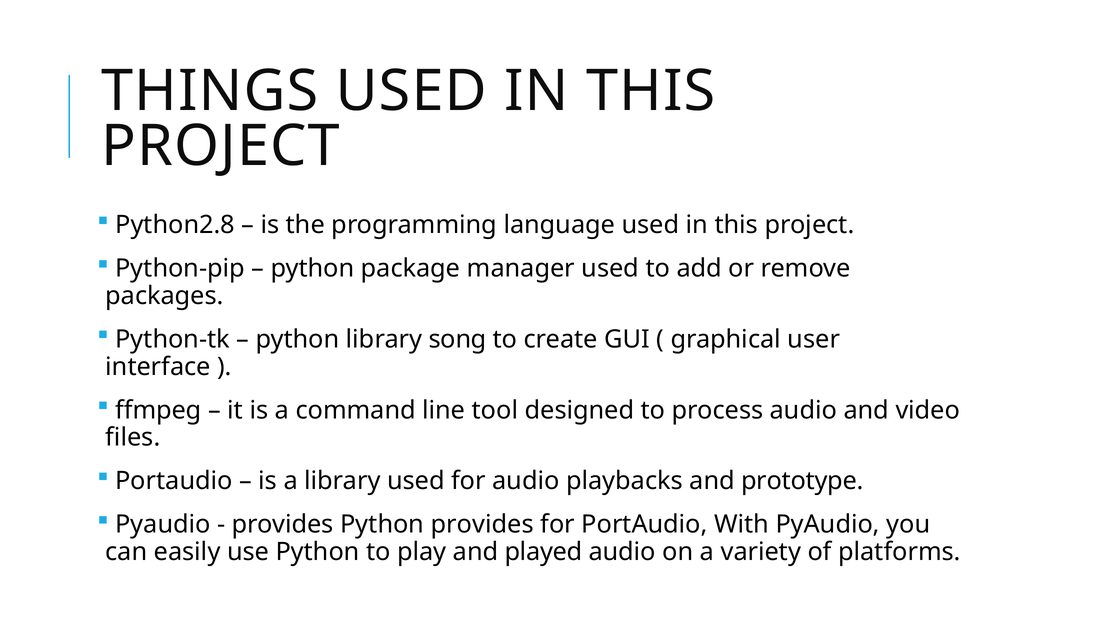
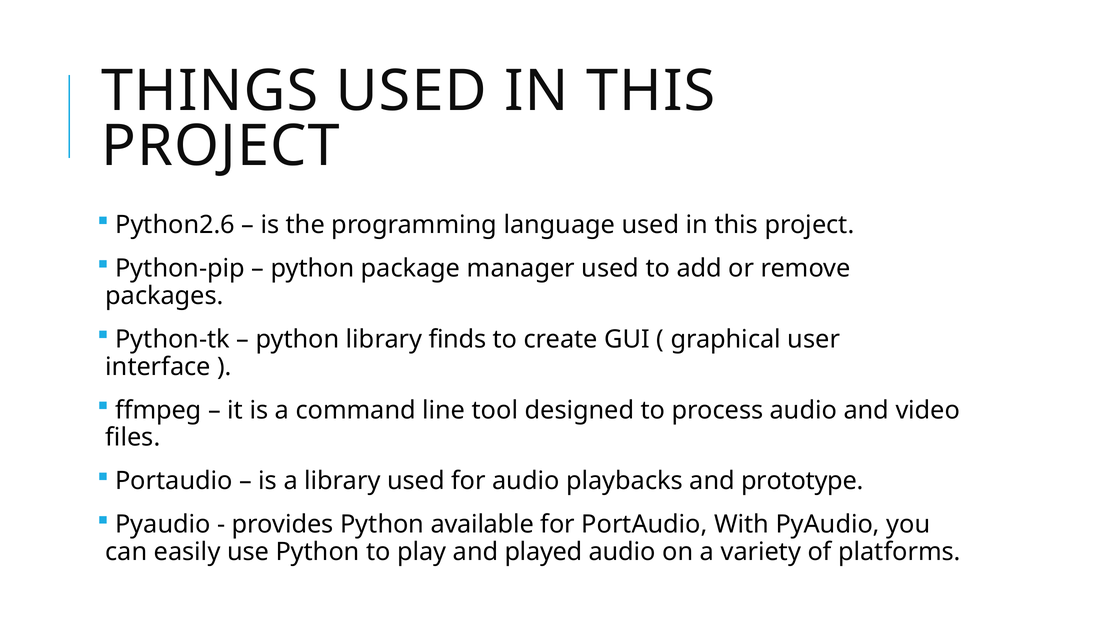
Python2.8: Python2.8 -> Python2.6
song: song -> finds
Python provides: provides -> available
